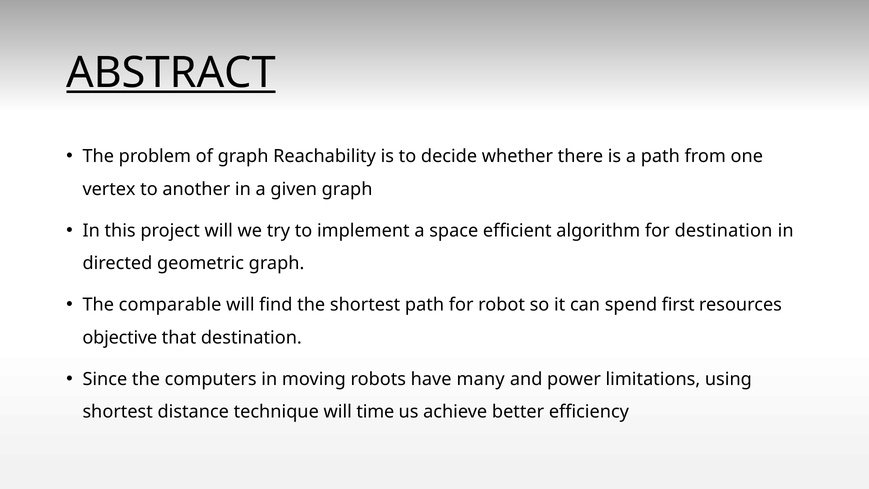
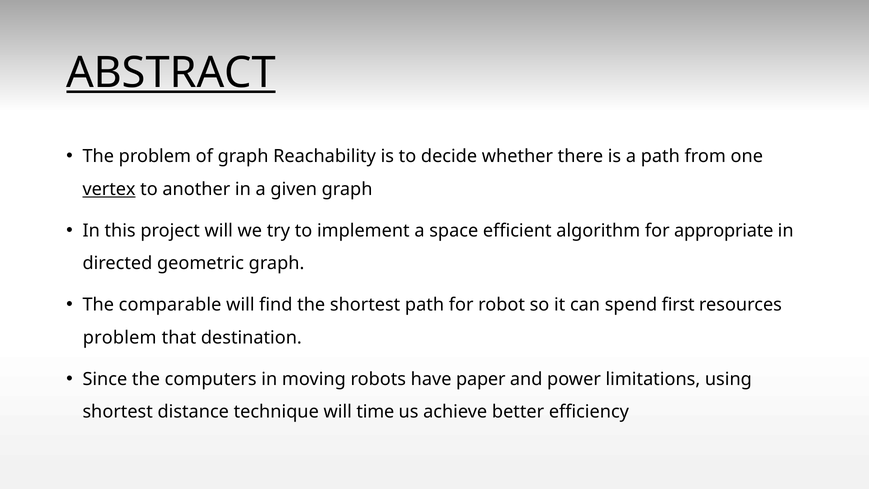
vertex underline: none -> present
for destination: destination -> appropriate
objective at (120, 337): objective -> problem
many: many -> paper
